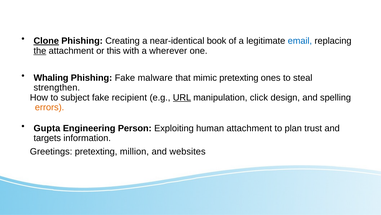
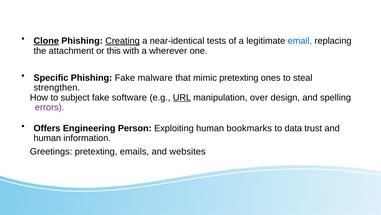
Creating underline: none -> present
book: book -> tests
the underline: present -> none
Whaling: Whaling -> Specific
recipient: recipient -> software
click: click -> over
errors colour: orange -> purple
Gupta: Gupta -> Offers
human attachment: attachment -> bookmarks
plan: plan -> data
targets at (47, 138): targets -> human
million: million -> emails
